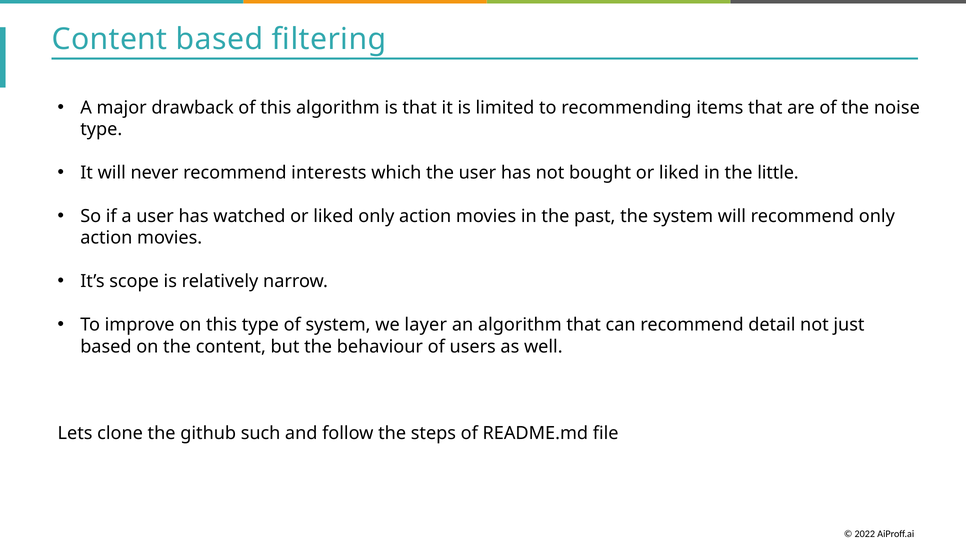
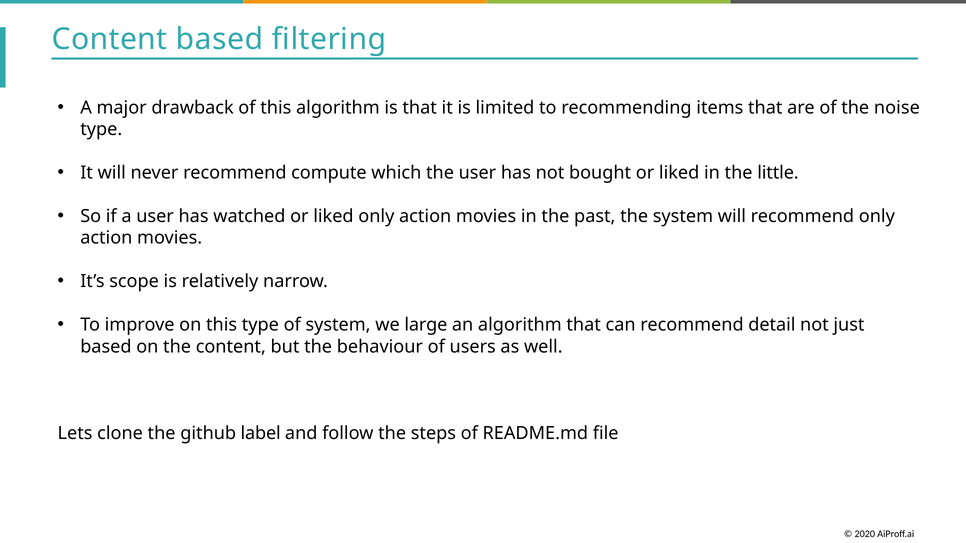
interests: interests -> compute
layer: layer -> large
such: such -> label
2022: 2022 -> 2020
